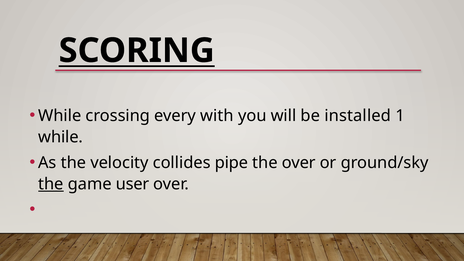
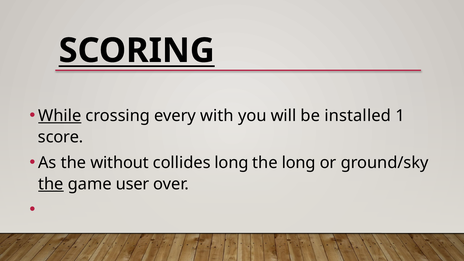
While at (60, 116) underline: none -> present
while at (61, 137): while -> score
velocity: velocity -> without
collides pipe: pipe -> long
the over: over -> long
